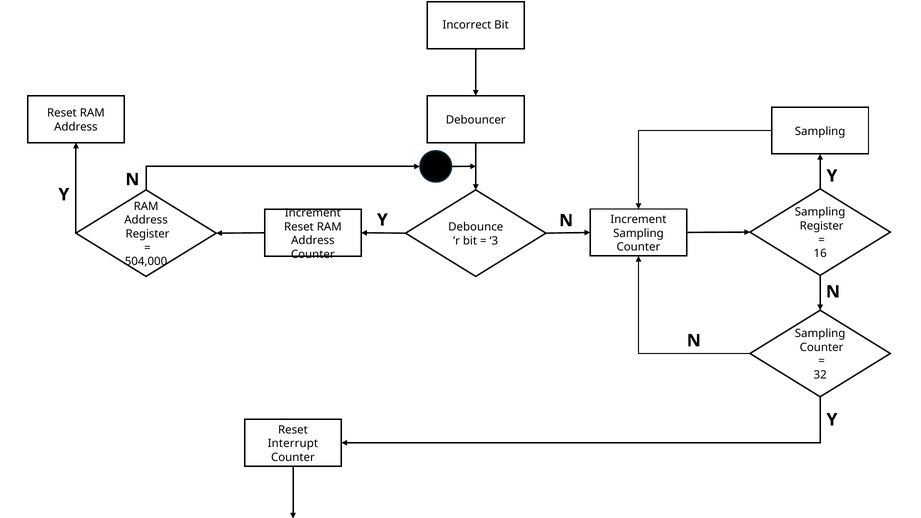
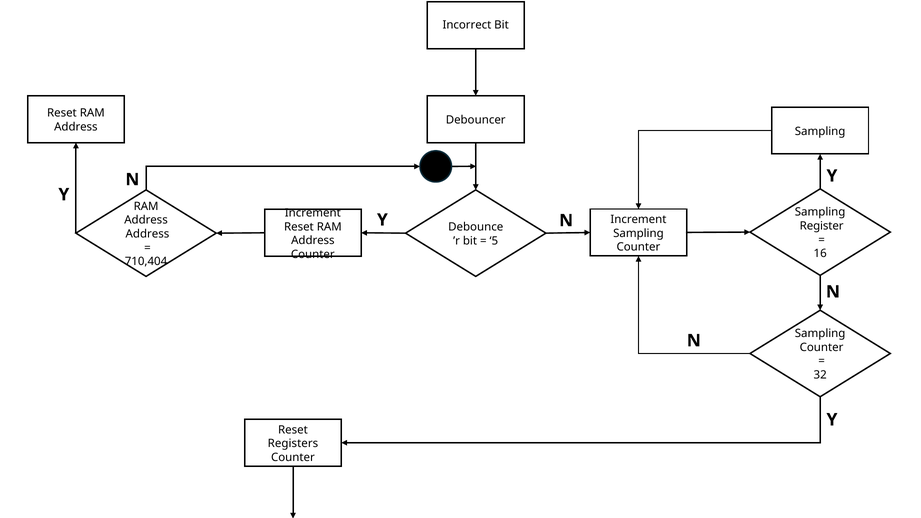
Register at (148, 234): Register -> Address
3: 3 -> 5
504,000: 504,000 -> 710,404
Interrupt: Interrupt -> Registers
